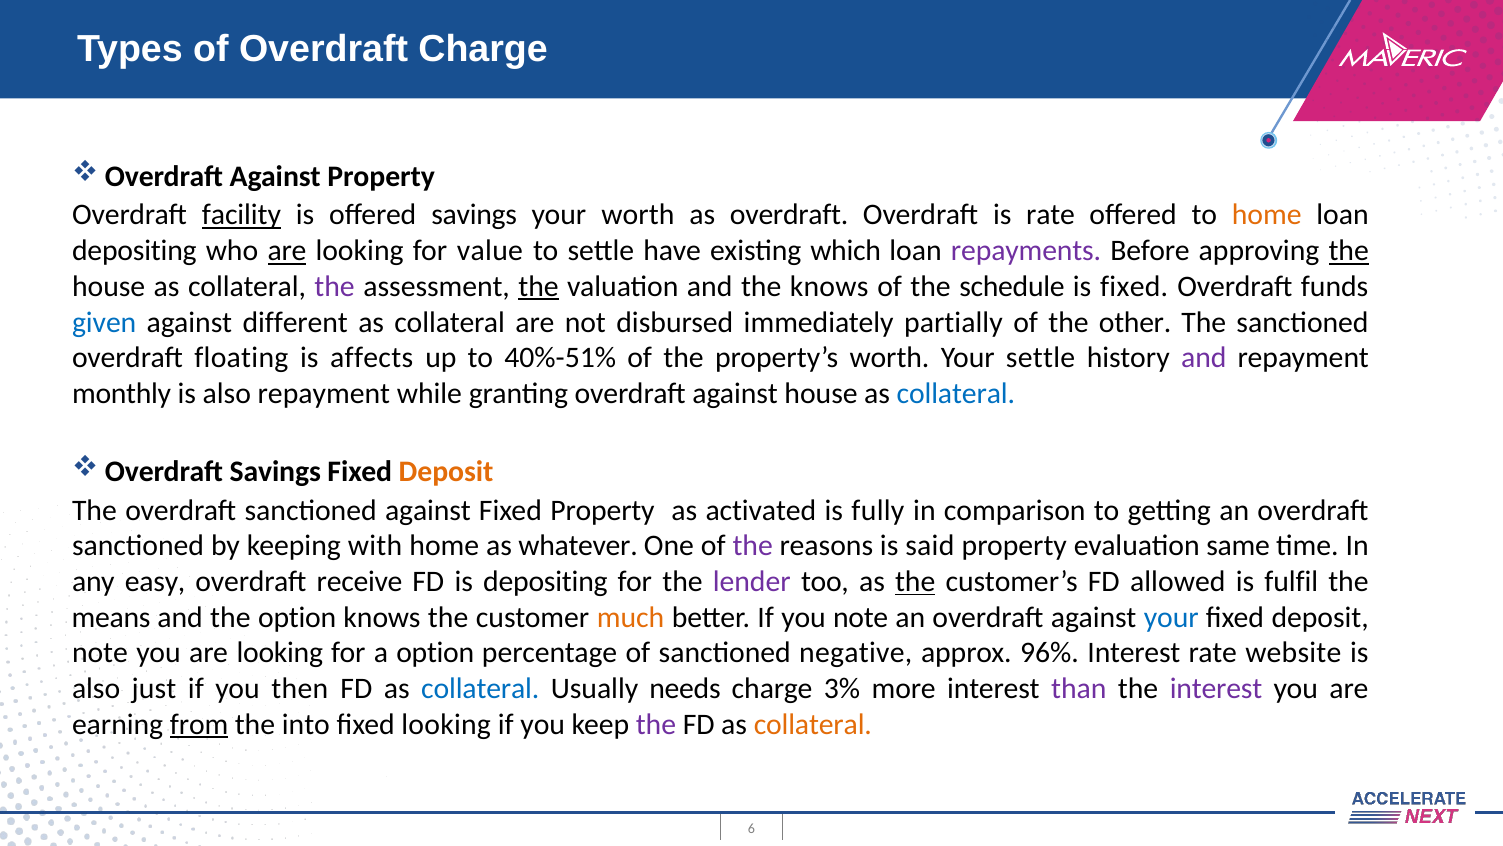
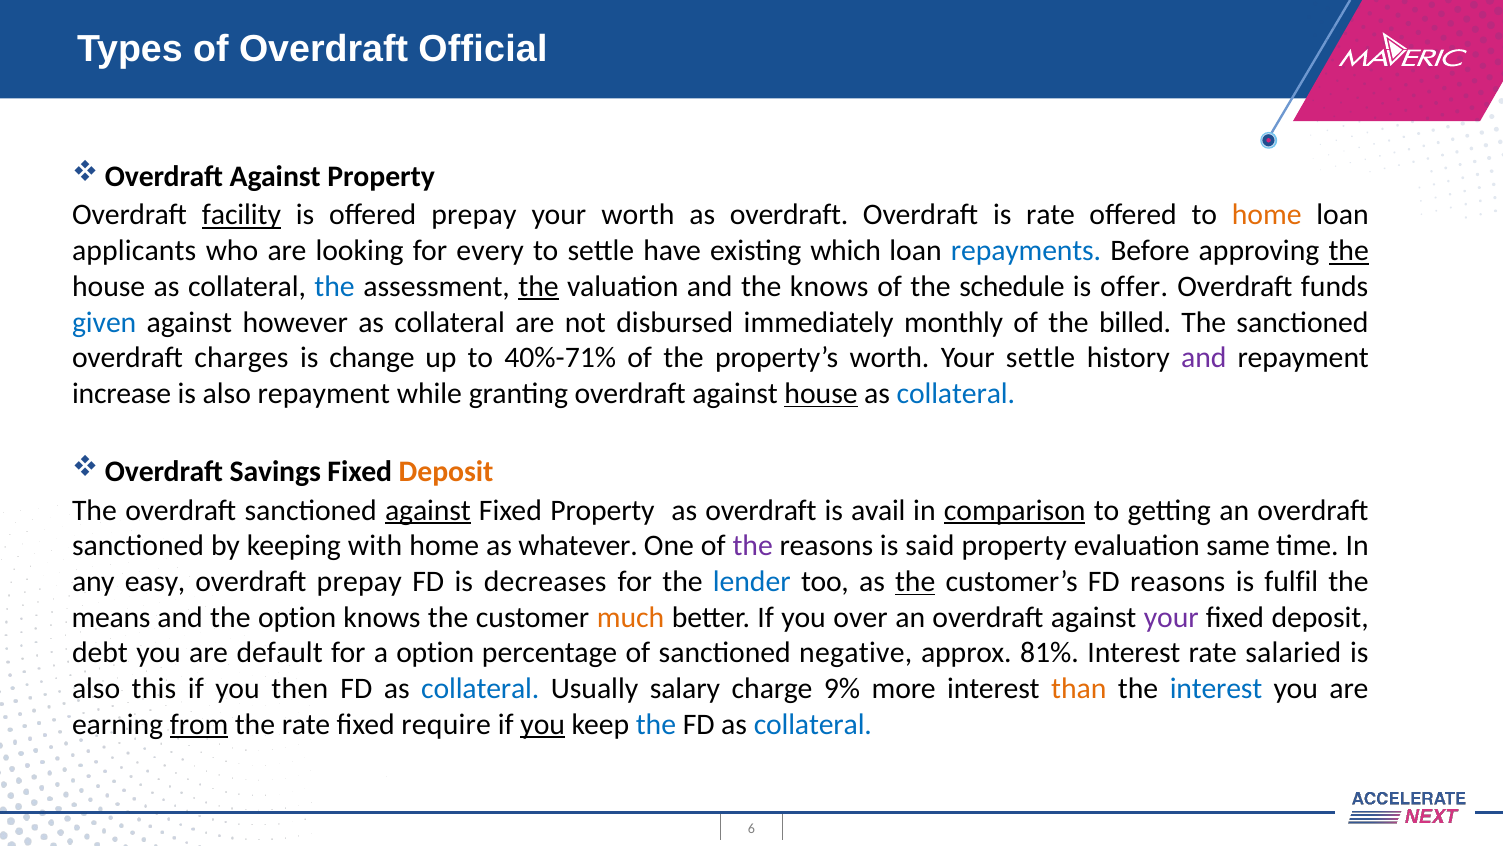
Overdraft Charge: Charge -> Official
offered savings: savings -> prepay
depositing at (134, 251): depositing -> applicants
are at (287, 251) underline: present -> none
value: value -> every
repayments colour: purple -> blue
the at (335, 286) colour: purple -> blue
is fixed: fixed -> offer
different: different -> however
partially: partially -> monthly
other: other -> billed
floating: floating -> charges
affects: affects -> change
40%-51%: 40%-51% -> 40%-71%
monthly: monthly -> increase
house at (821, 393) underline: none -> present
against at (428, 510) underline: none -> present
activated at (761, 510): activated -> overdraft
fully: fully -> avail
comparison underline: none -> present
overdraft receive: receive -> prepay
is depositing: depositing -> decreases
lender colour: purple -> blue
FD allowed: allowed -> reasons
you note: note -> over
your at (1171, 617) colour: blue -> purple
note at (100, 653): note -> debt
you are looking: looking -> default
96%: 96% -> 81%
website: website -> salaried
just: just -> this
needs: needs -> salary
3%: 3% -> 9%
than colour: purple -> orange
interest at (1216, 688) colour: purple -> blue
the into: into -> rate
fixed looking: looking -> require
you at (543, 724) underline: none -> present
the at (656, 724) colour: purple -> blue
collateral at (813, 724) colour: orange -> blue
